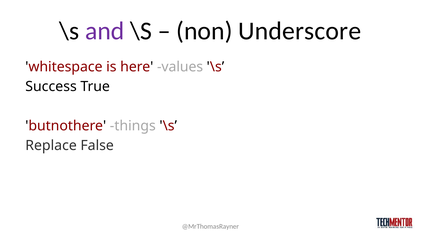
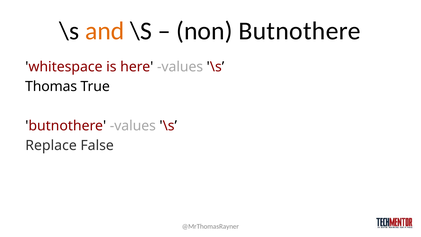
and colour: purple -> orange
non Underscore: Underscore -> Butnothere
Success: Success -> Thomas
butnothere things: things -> values
